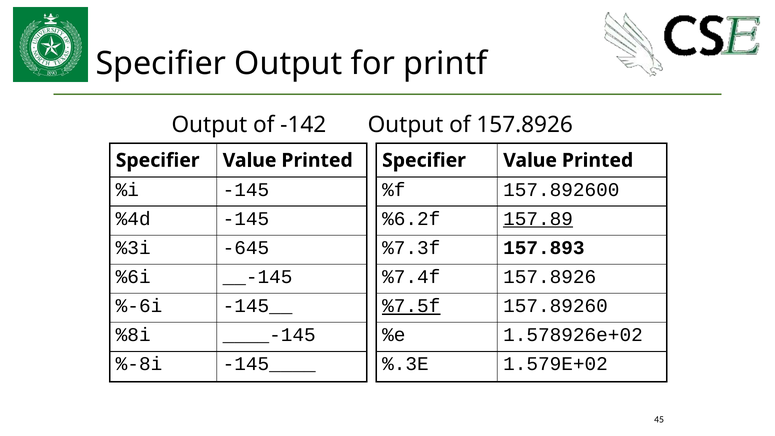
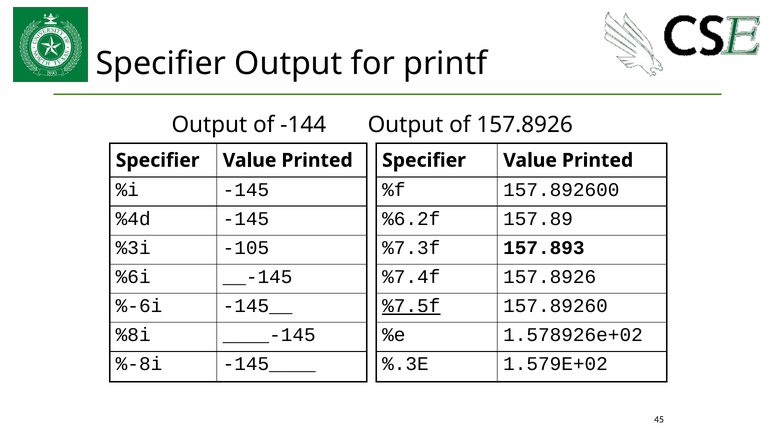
-142: -142 -> -144
157.89 underline: present -> none
-645: -645 -> -105
